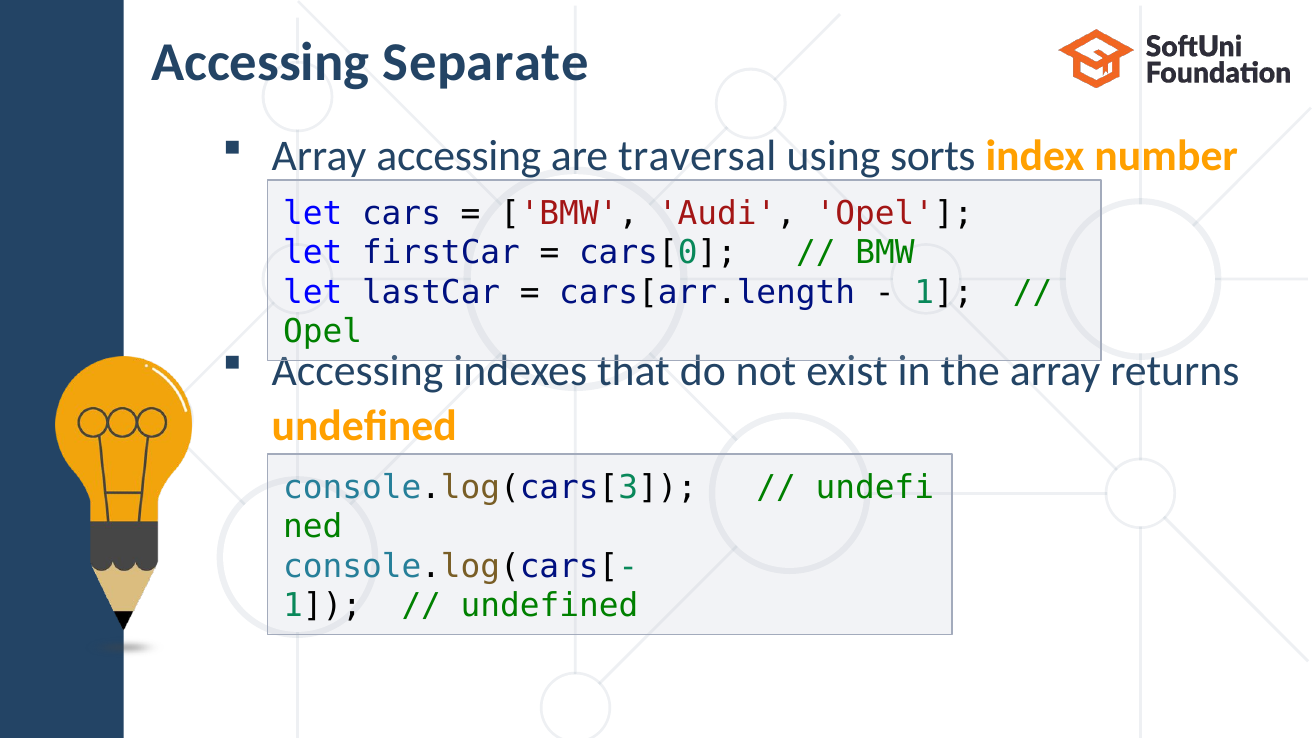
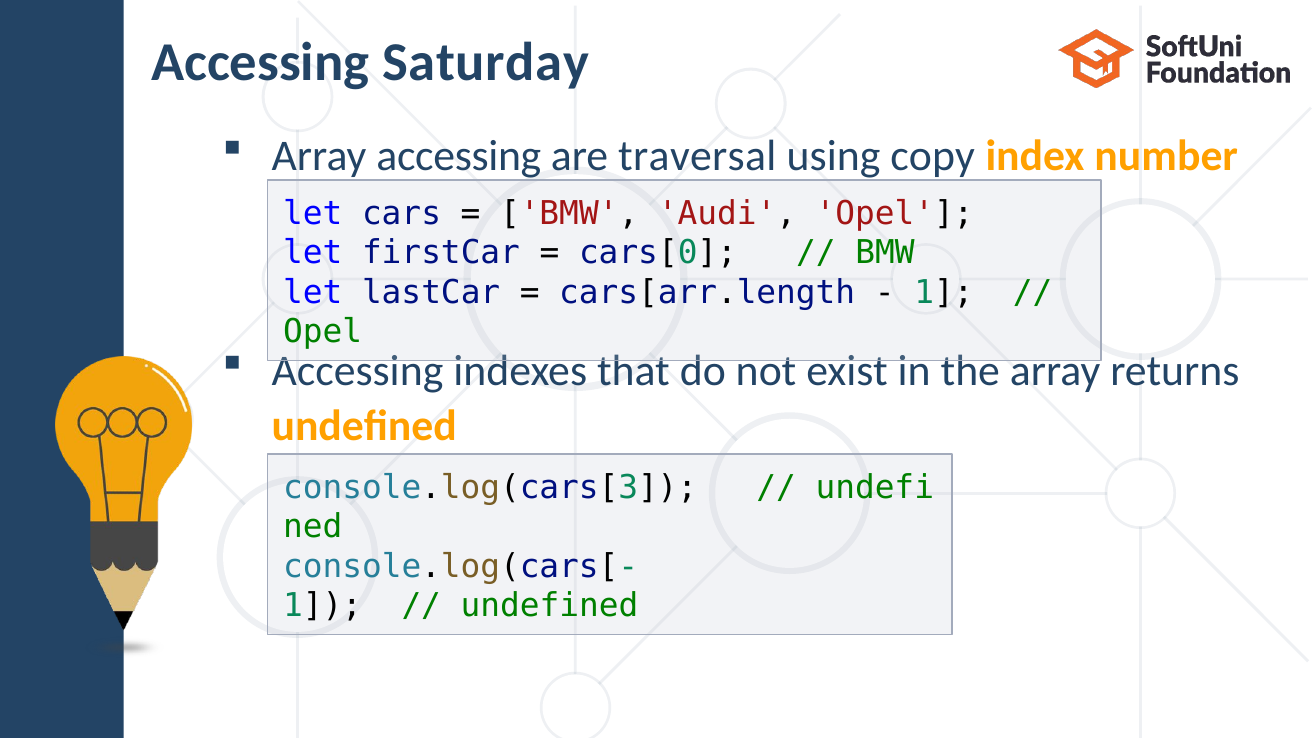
Separate: Separate -> Saturday
sorts: sorts -> copy
